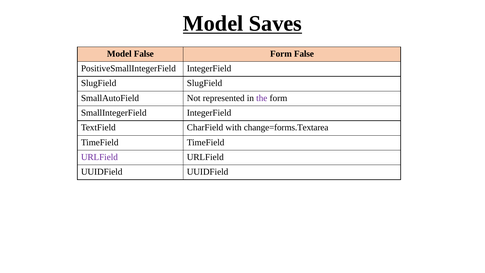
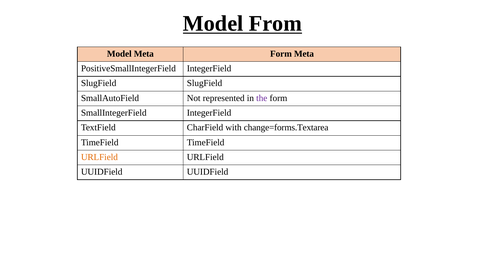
Saves: Saves -> From
Model False: False -> Meta
Form False: False -> Meta
URLField at (99, 157) colour: purple -> orange
